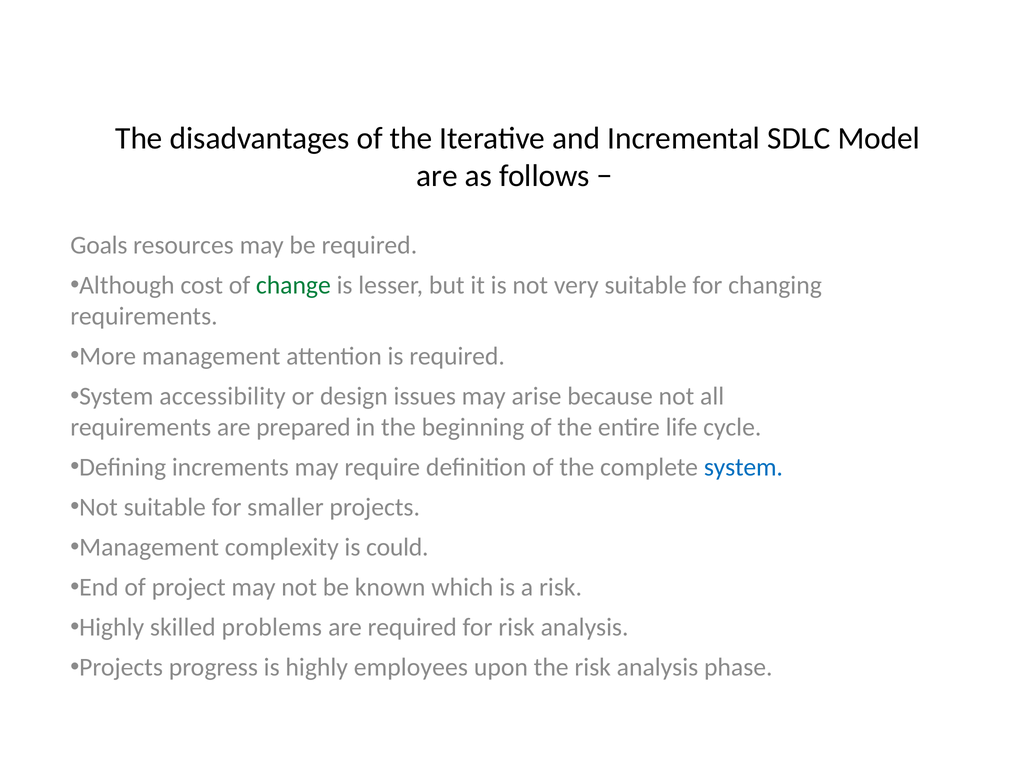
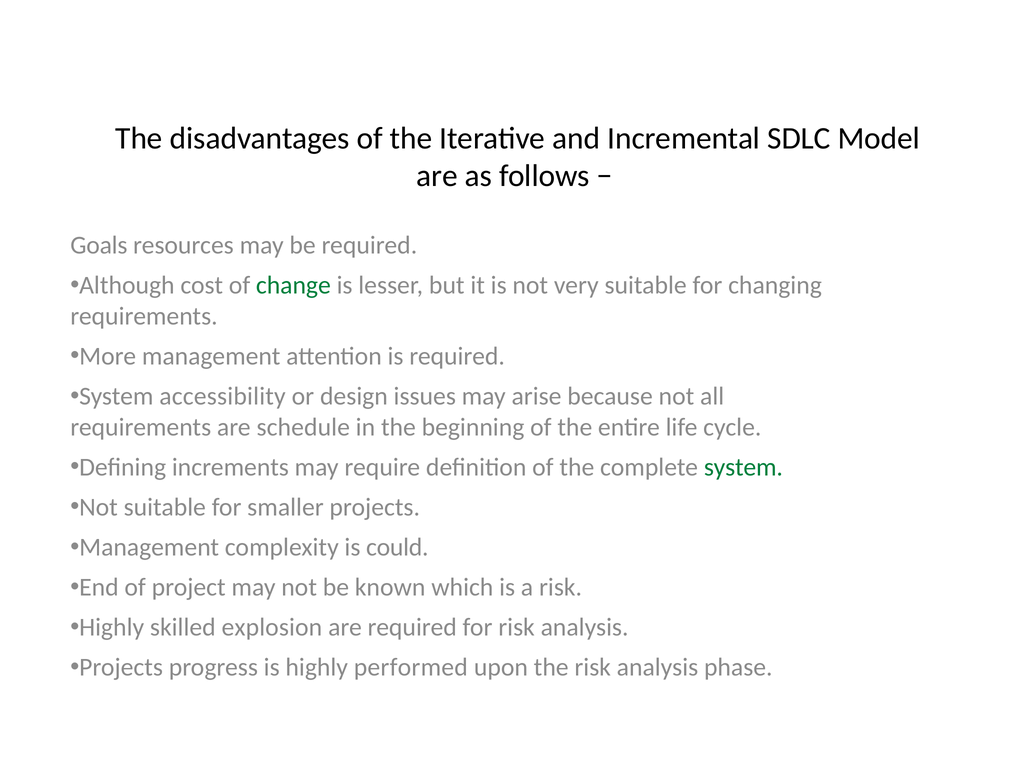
prepared: prepared -> schedule
system at (743, 467) colour: blue -> green
problems: problems -> explosion
employees: employees -> performed
